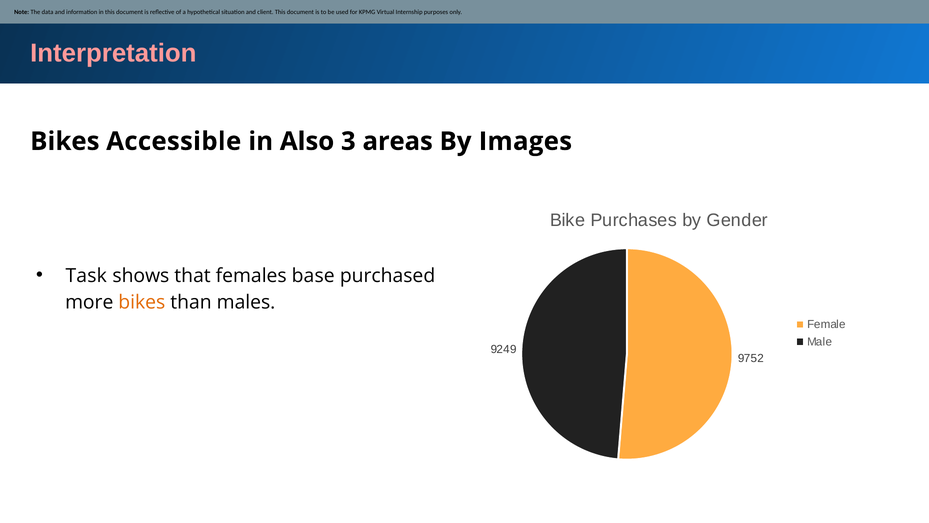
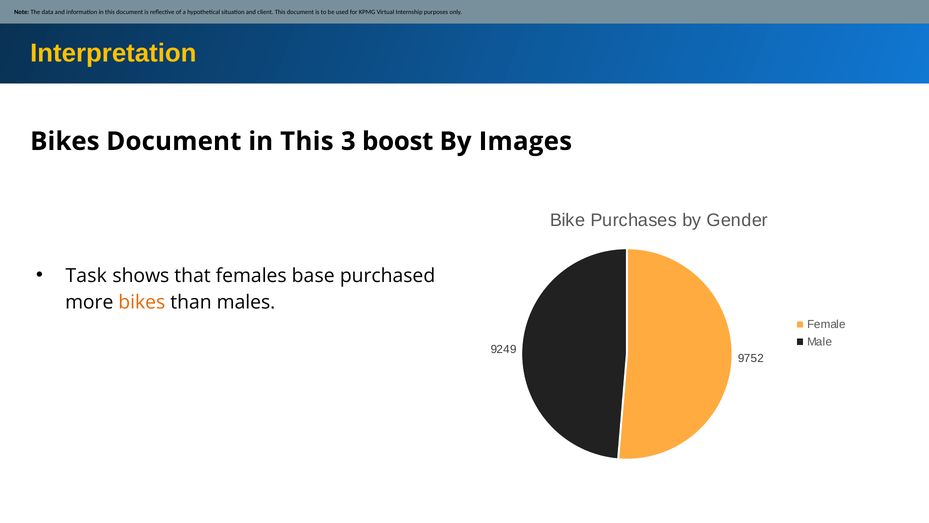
Interpretation colour: pink -> yellow
Bikes Accessible: Accessible -> Document
Also at (307, 141): Also -> This
areas: areas -> boost
